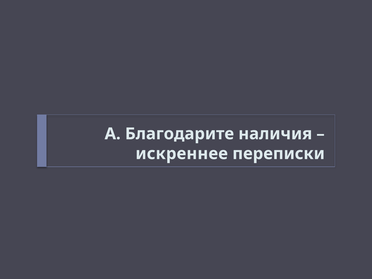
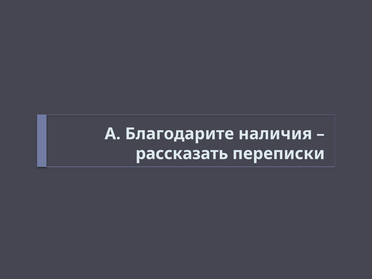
искреннее: искреннее -> рассказать
